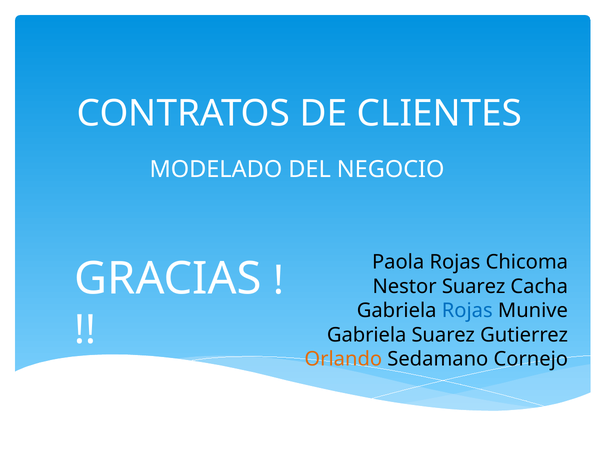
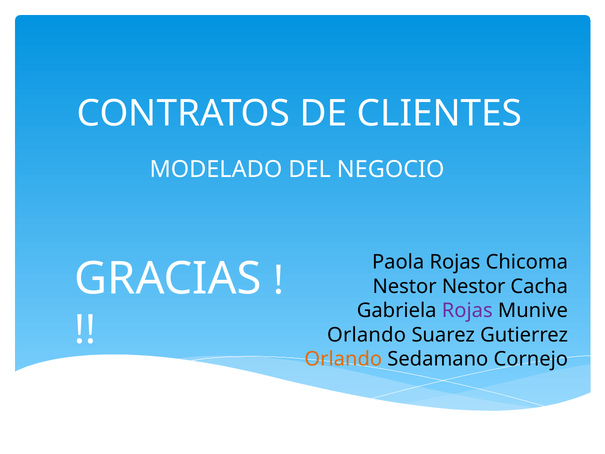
Nestor Suarez: Suarez -> Nestor
Rojas at (467, 311) colour: blue -> purple
Gabriela at (367, 335): Gabriela -> Orlando
